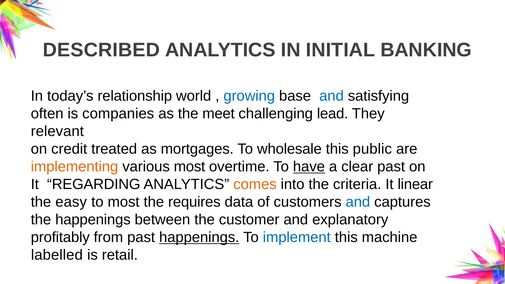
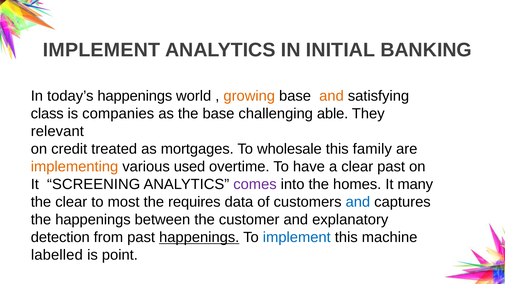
DESCRIBED at (102, 50): DESCRIBED -> IMPLEMENT
today’s relationship: relationship -> happenings
growing colour: blue -> orange
and at (331, 96) colour: blue -> orange
often: often -> class
the meet: meet -> base
lead: lead -> able
public: public -> family
various most: most -> used
have underline: present -> none
REGARDING: REGARDING -> SCREENING
comes colour: orange -> purple
criteria: criteria -> homes
linear: linear -> many
the easy: easy -> clear
profitably: profitably -> detection
retail: retail -> point
